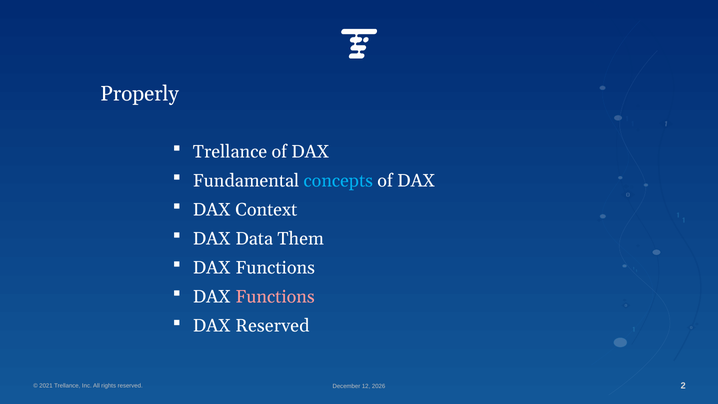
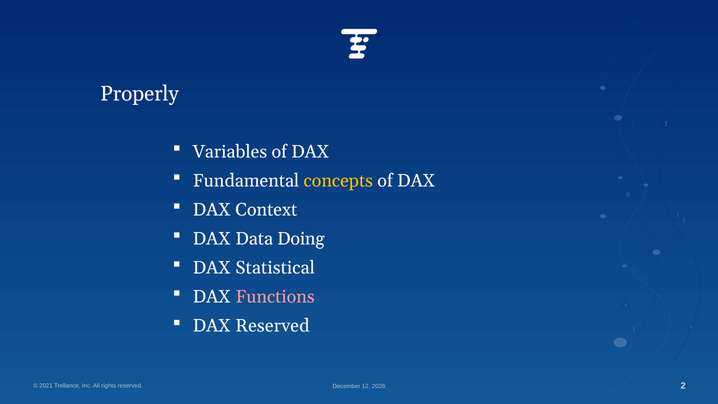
Trellance at (230, 152): Trellance -> Variables
concepts colour: light blue -> yellow
Them: Them -> Doing
Functions at (275, 268): Functions -> Statistical
